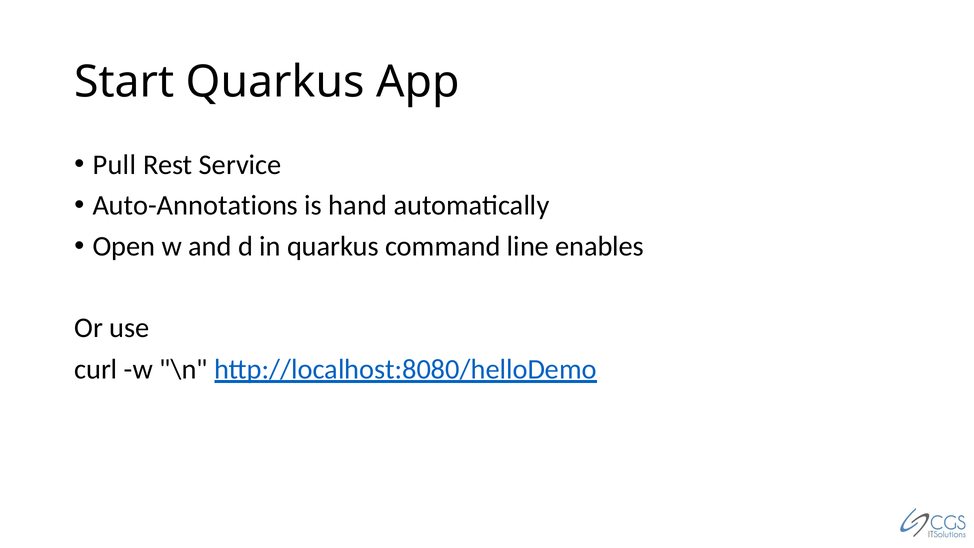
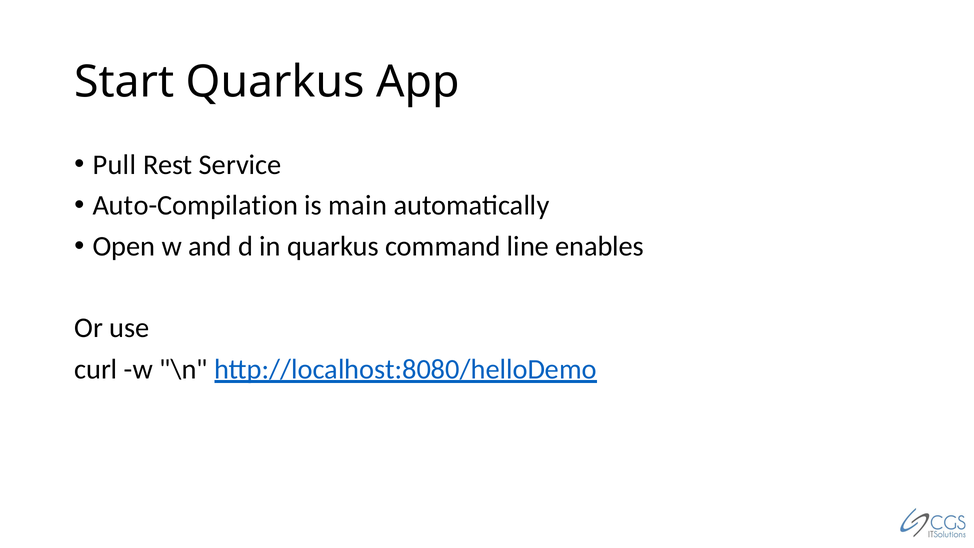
Auto-Annotations: Auto-Annotations -> Auto-Compilation
hand: hand -> main
